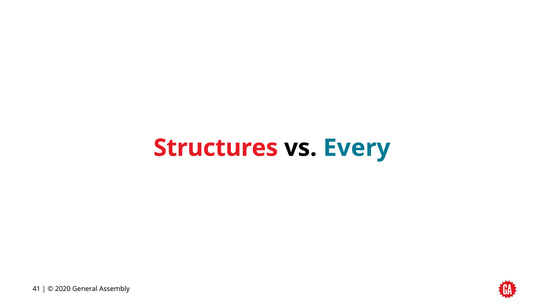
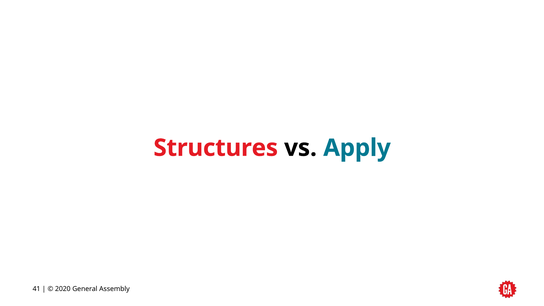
Every: Every -> Apply
